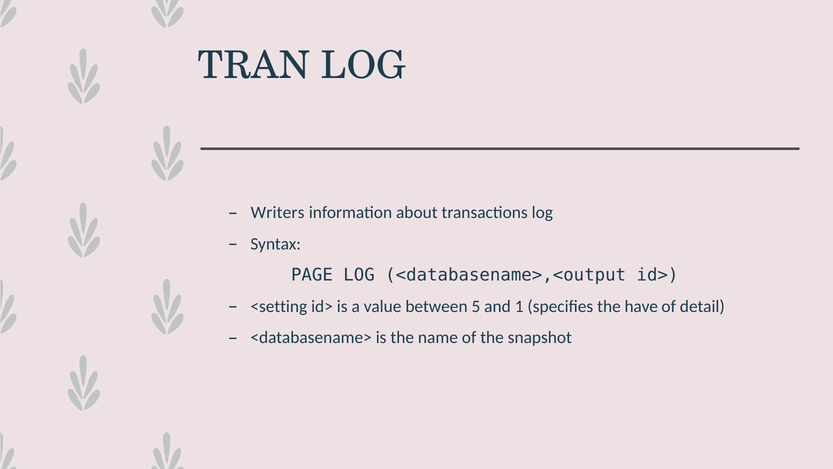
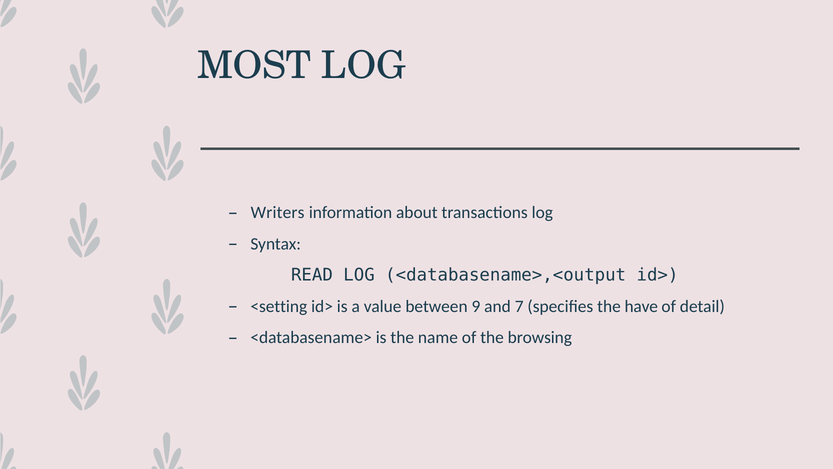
TRAN: TRAN -> MOST
PAGE: PAGE -> READ
5: 5 -> 9
1: 1 -> 7
snapshot: snapshot -> browsing
